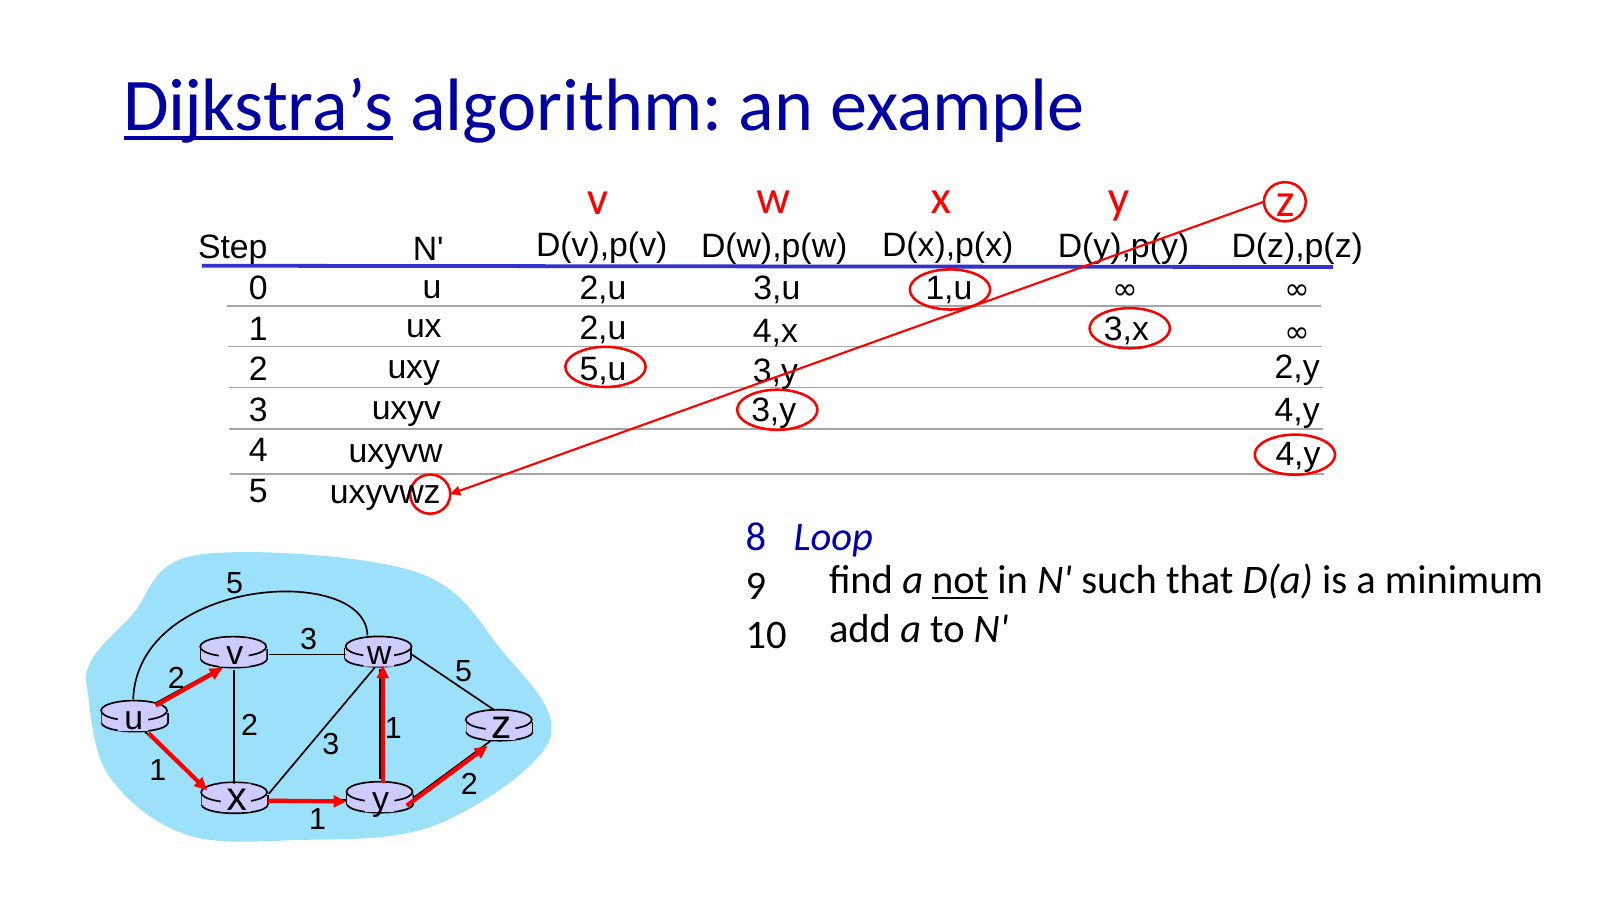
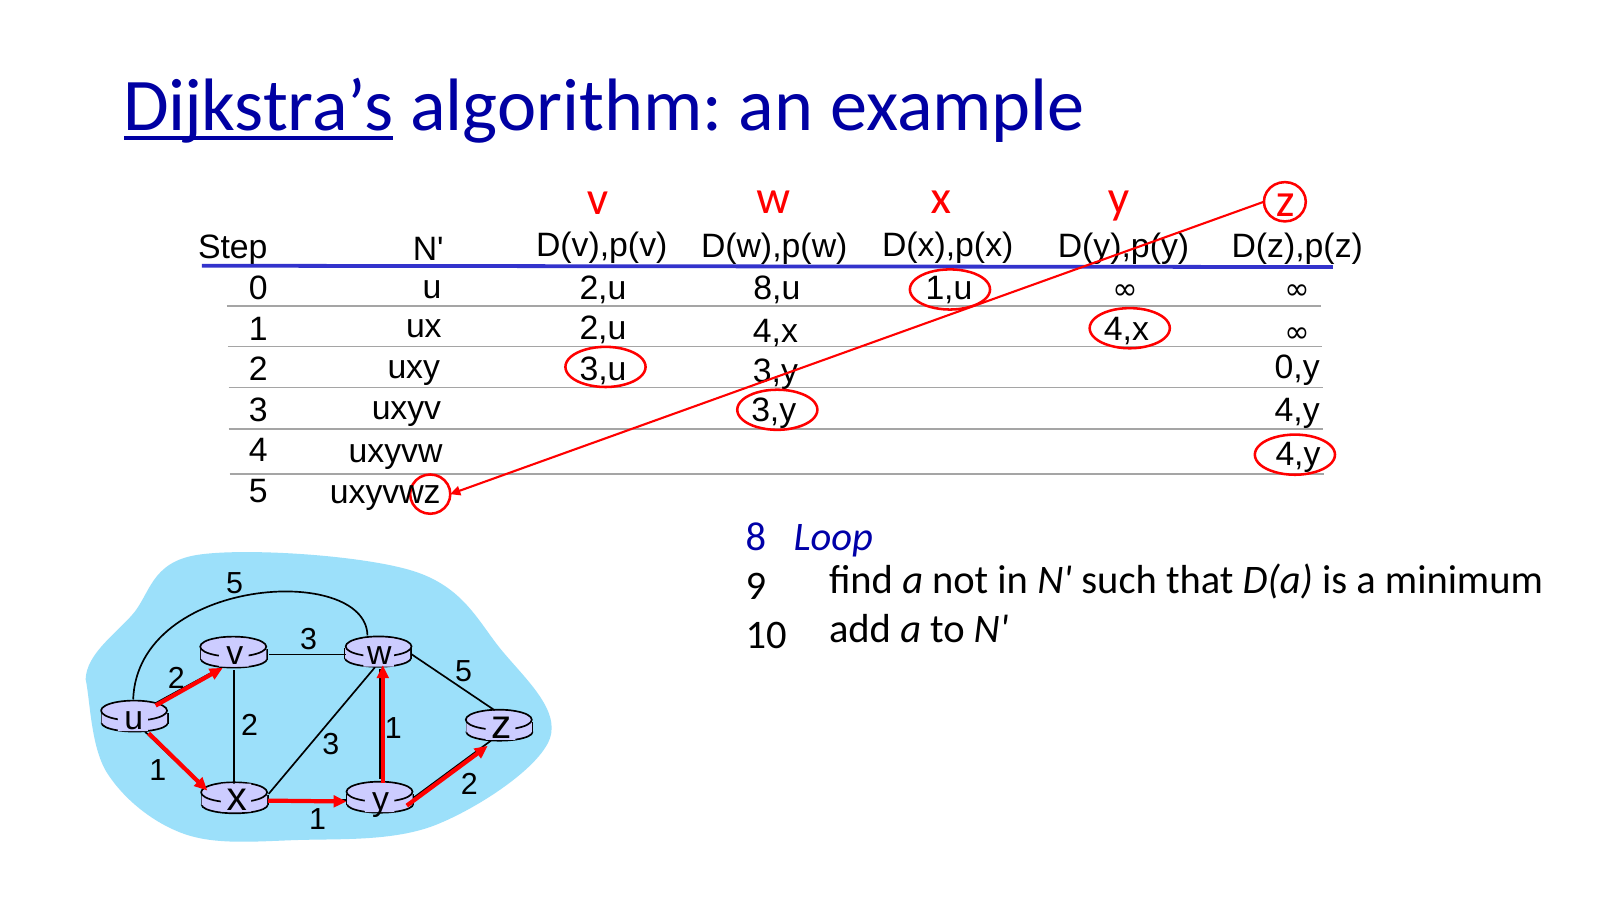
3,u: 3,u -> 8,u
3,x at (1126, 329): 3,x -> 4,x
2,y: 2,y -> 0,y
5,u: 5,u -> 3,u
not underline: present -> none
